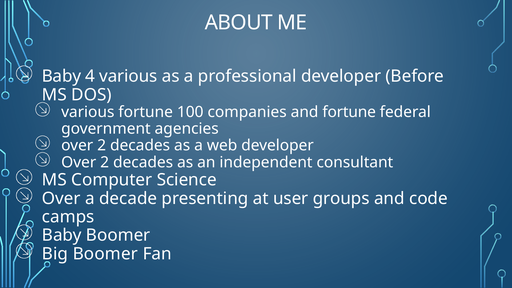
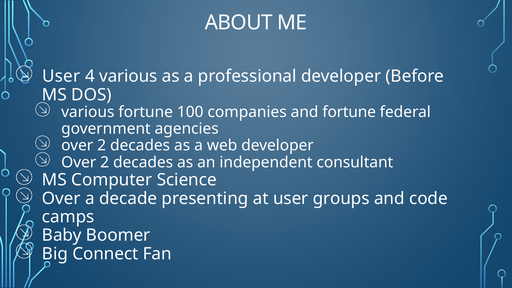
Baby at (61, 76): Baby -> User
Big Boomer: Boomer -> Connect
